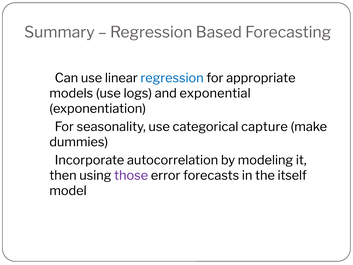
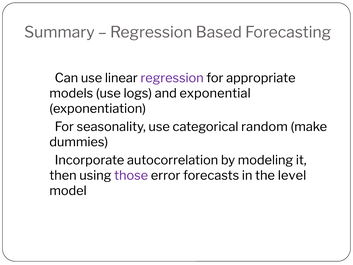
regression at (172, 78) colour: blue -> purple
capture: capture -> random
itself: itself -> level
